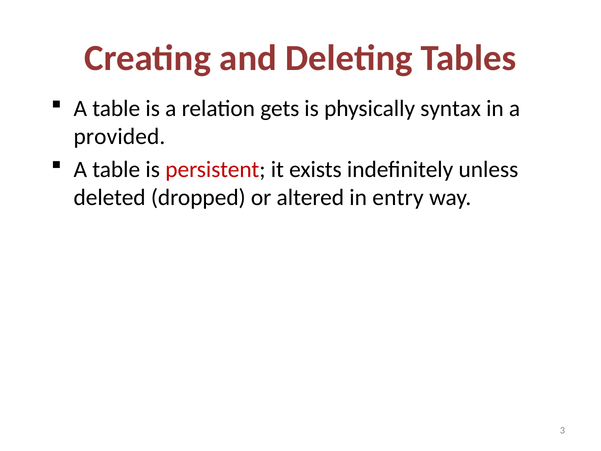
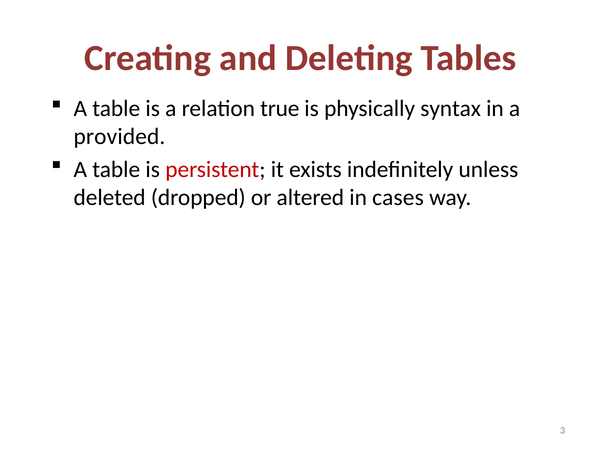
gets: gets -> true
entry: entry -> cases
